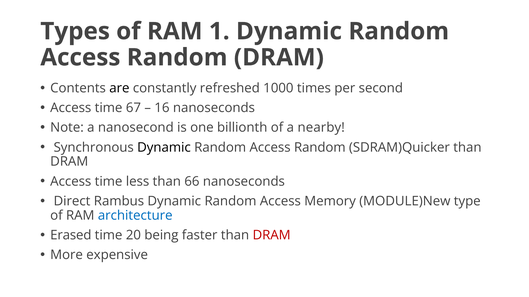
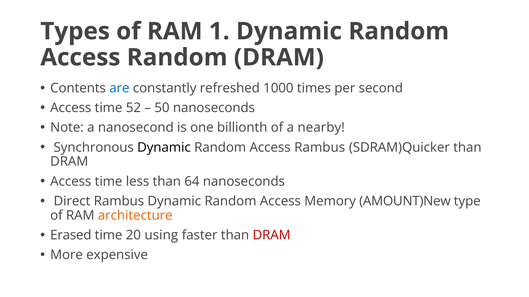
are colour: black -> blue
67: 67 -> 52
16: 16 -> 50
Random at (320, 148): Random -> Rambus
66: 66 -> 64
MODULE)New: MODULE)New -> AMOUNT)New
architecture colour: blue -> orange
being: being -> using
